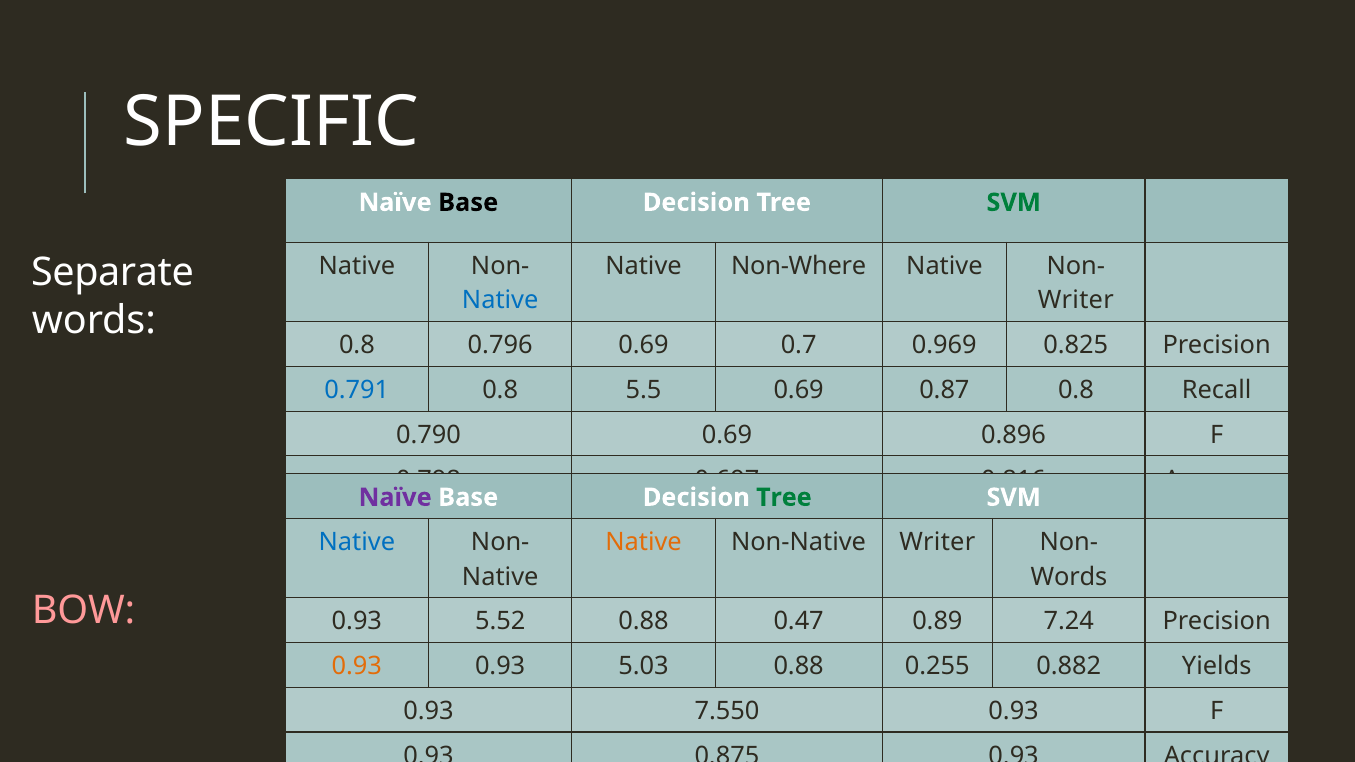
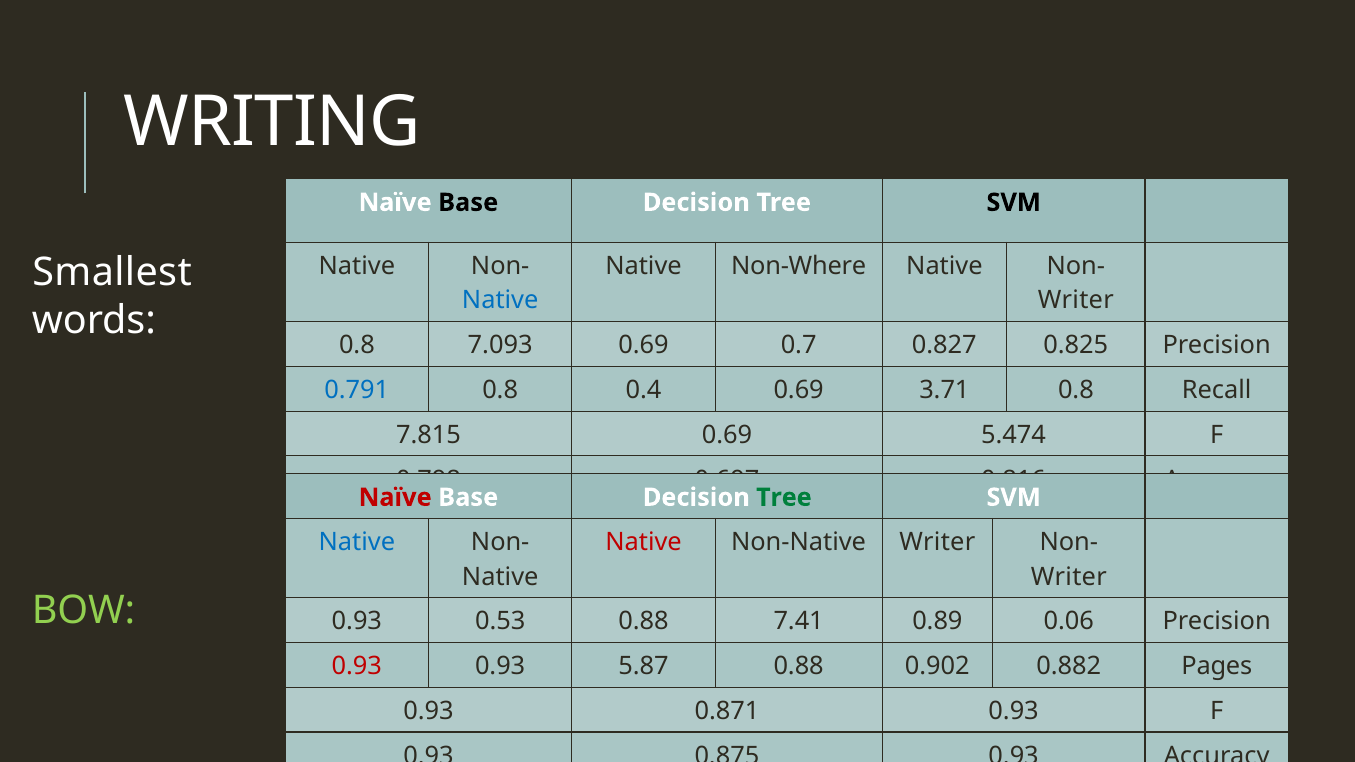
SPECIFIC: SPECIFIC -> WRITING
SVM at (1014, 203) colour: green -> black
Separate: Separate -> Smallest
0.796: 0.796 -> 7.093
0.969: 0.969 -> 0.827
5.5: 5.5 -> 0.4
0.87: 0.87 -> 3.71
0.790: 0.790 -> 7.815
0.896: 0.896 -> 5.474
Naïve at (395, 497) colour: purple -> red
Native at (644, 542) colour: orange -> red
Words at (1069, 577): Words -> Writer
BOW colour: pink -> light green
5.52: 5.52 -> 0.53
0.47: 0.47 -> 7.41
7.24: 7.24 -> 0.06
0.93 at (357, 666) colour: orange -> red
5.03: 5.03 -> 5.87
0.255: 0.255 -> 0.902
Yields: Yields -> Pages
7.550: 7.550 -> 0.871
